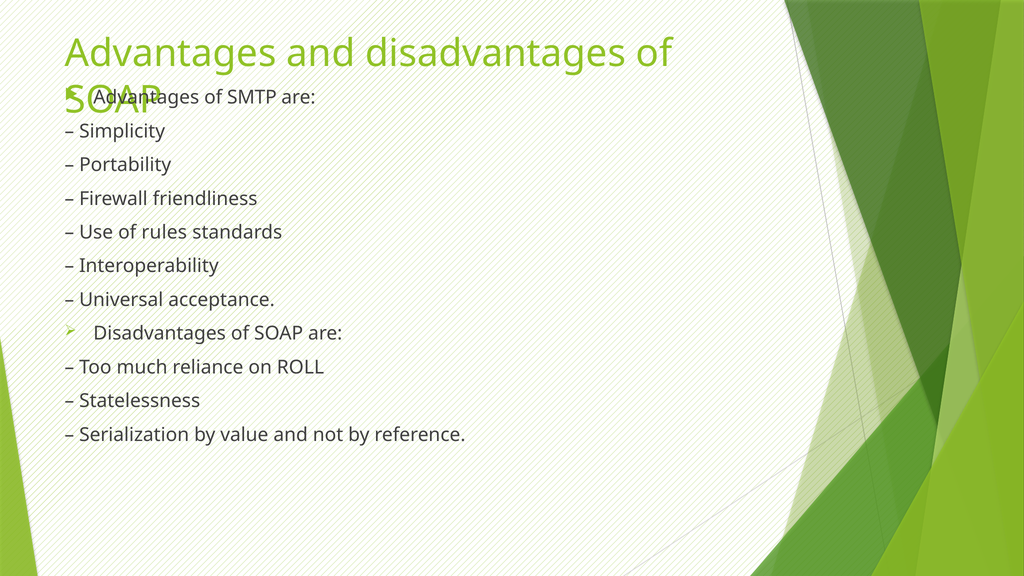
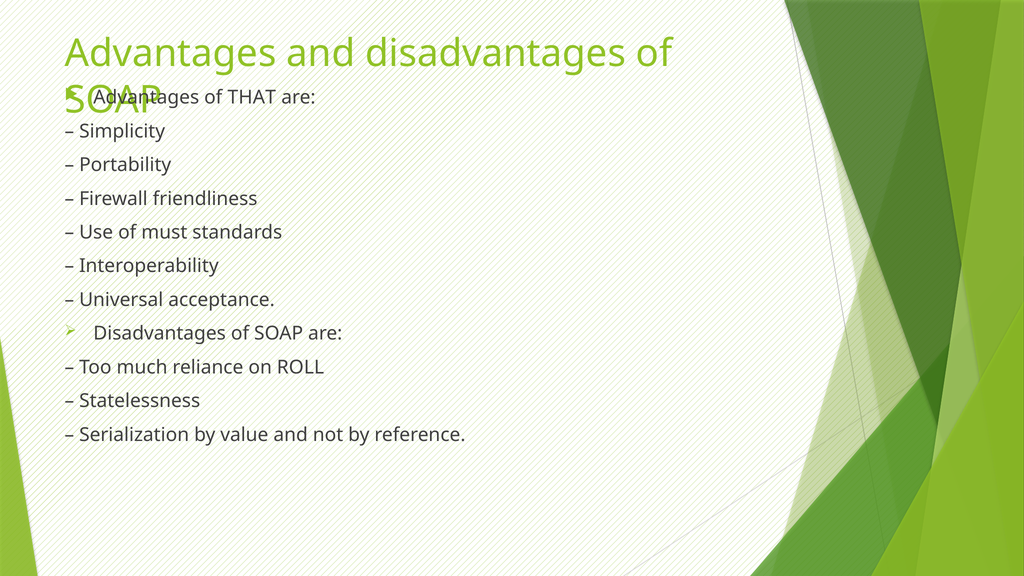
SMTP: SMTP -> THAT
rules: rules -> must
